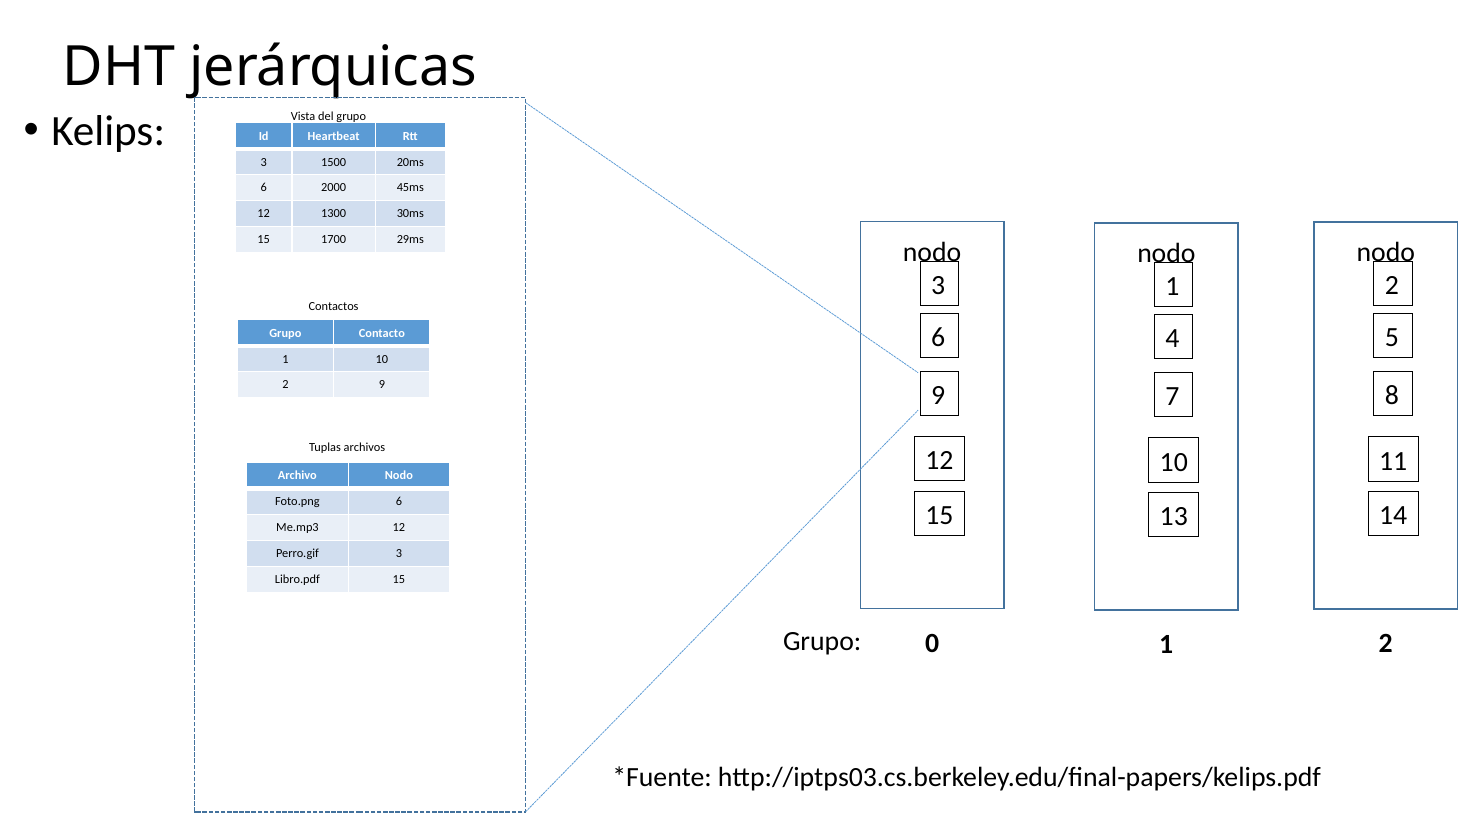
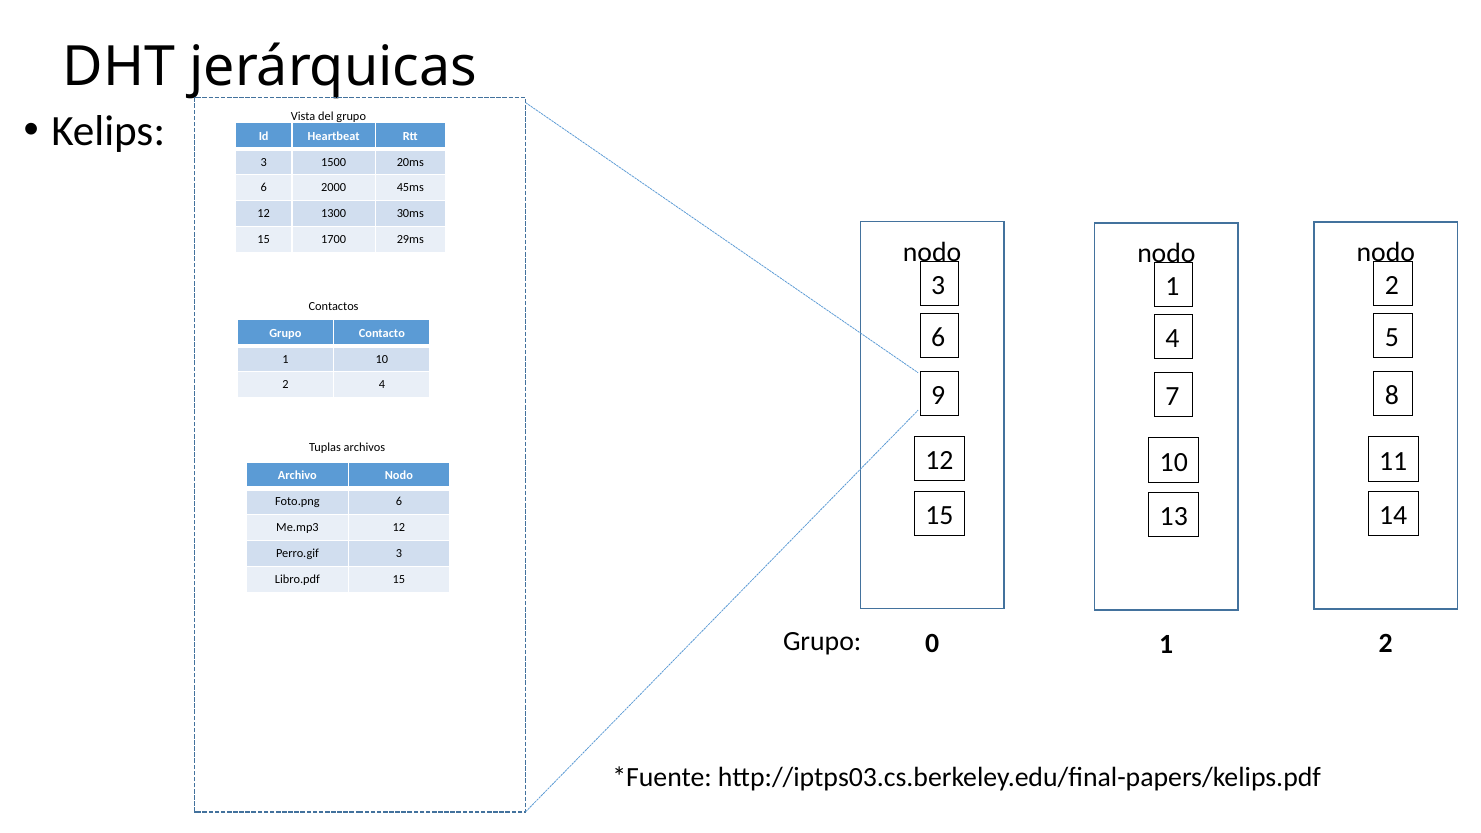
2 9: 9 -> 4
